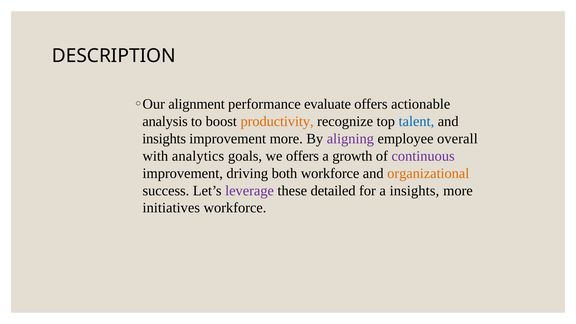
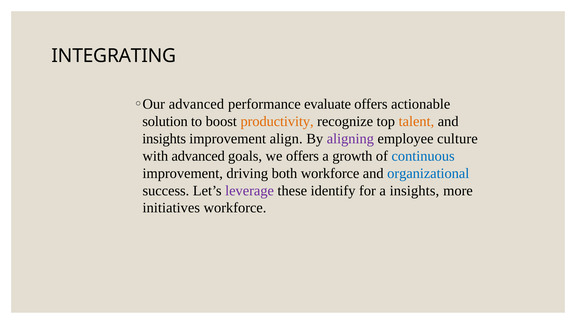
DESCRIPTION: DESCRIPTION -> INTEGRATING
alignment at (197, 104): alignment -> advanced
analysis: analysis -> solution
talent colour: blue -> orange
improvement more: more -> align
overall: overall -> culture
with analytics: analytics -> advanced
continuous colour: purple -> blue
organizational colour: orange -> blue
detailed: detailed -> identify
